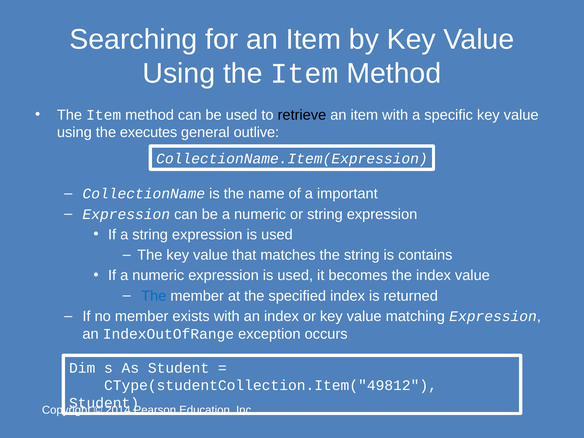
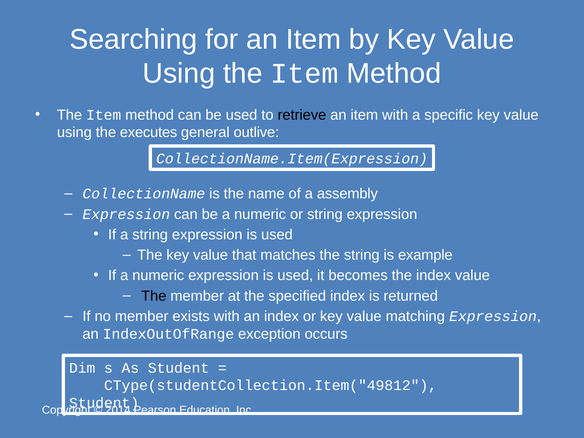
important: important -> assembly
contains: contains -> example
The at (154, 296) colour: blue -> black
